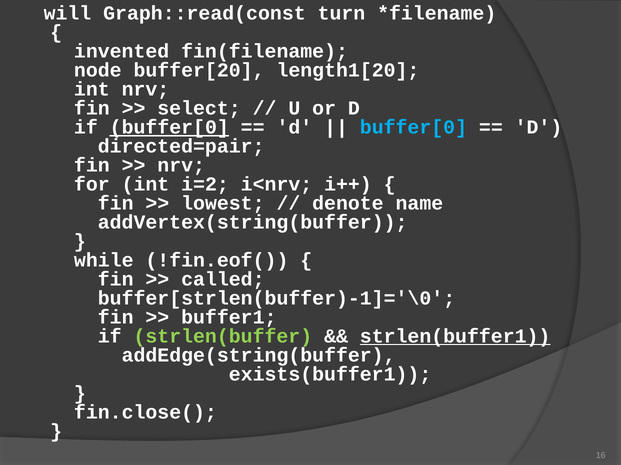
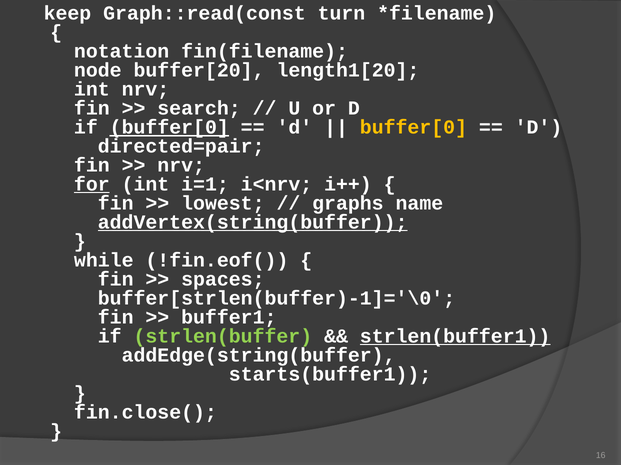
will: will -> keep
invented: invented -> notation
select: select -> search
buffer[0 at (413, 127) colour: light blue -> yellow
for underline: none -> present
i=2: i=2 -> i=1
denote: denote -> graphs
addVertex(string(buffer underline: none -> present
called: called -> spaces
exists(buffer1: exists(buffer1 -> starts(buffer1
